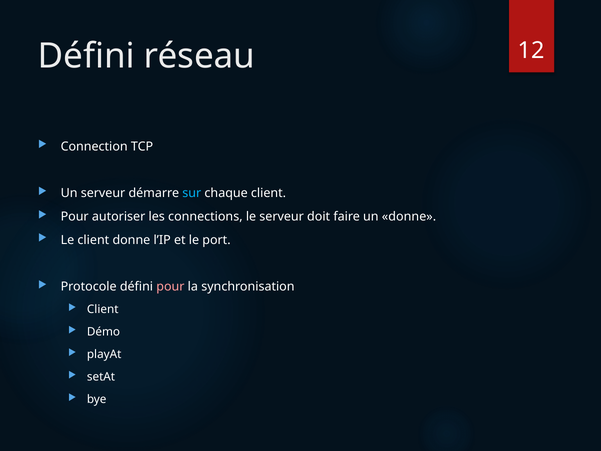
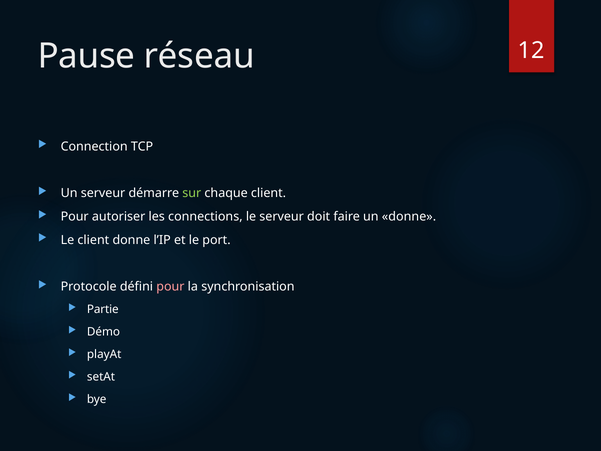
Défini at (86, 56): Défini -> Pause
sur colour: light blue -> light green
Client at (103, 309): Client -> Partie
